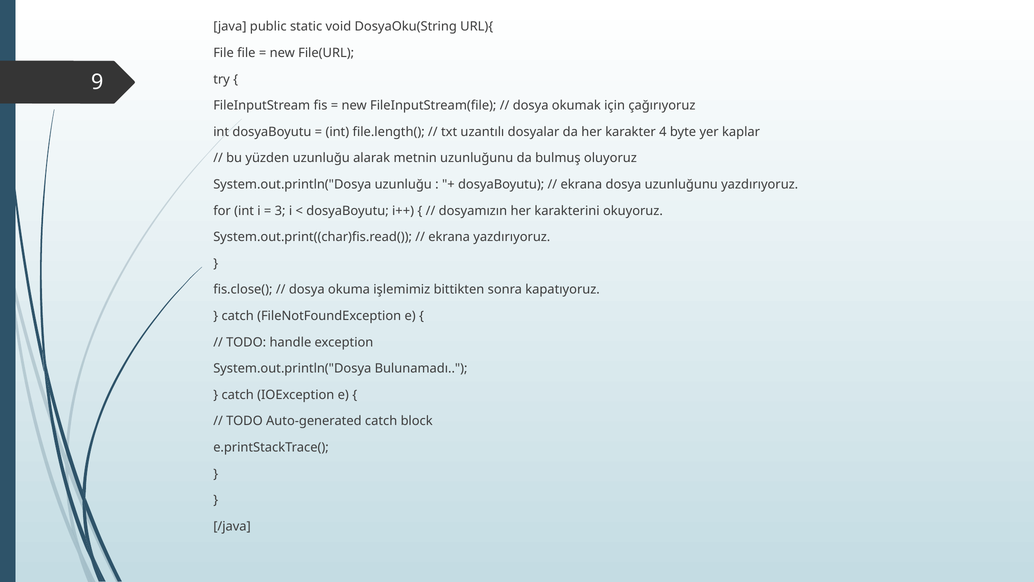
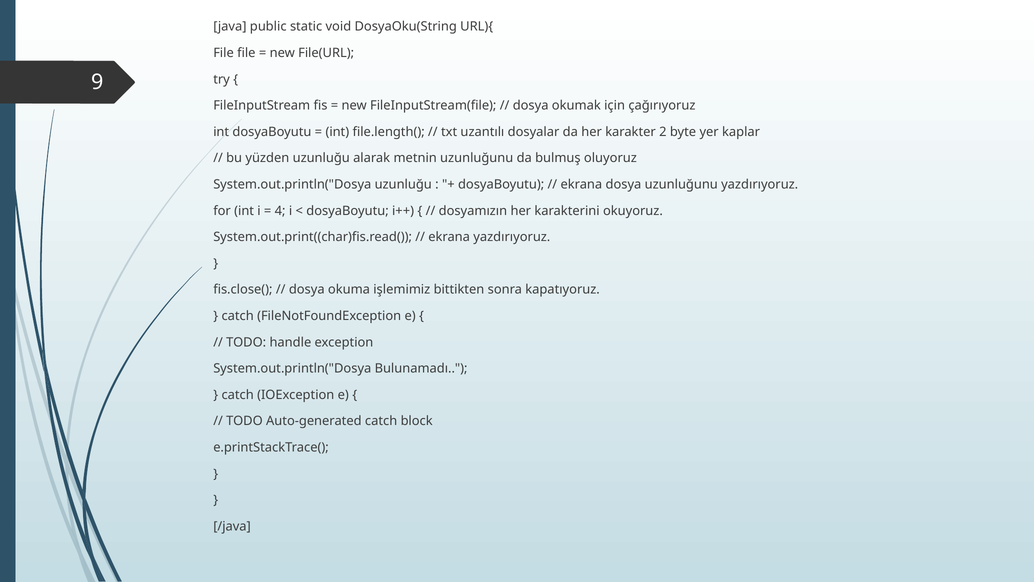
4: 4 -> 2
3: 3 -> 4
